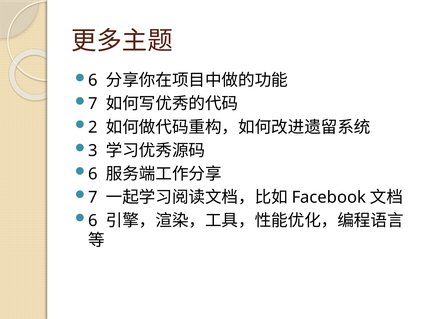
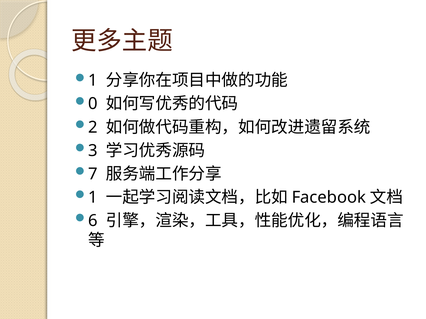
6 at (93, 81): 6 -> 1
7 at (93, 104): 7 -> 0
6 at (93, 174): 6 -> 7
7 at (93, 198): 7 -> 1
